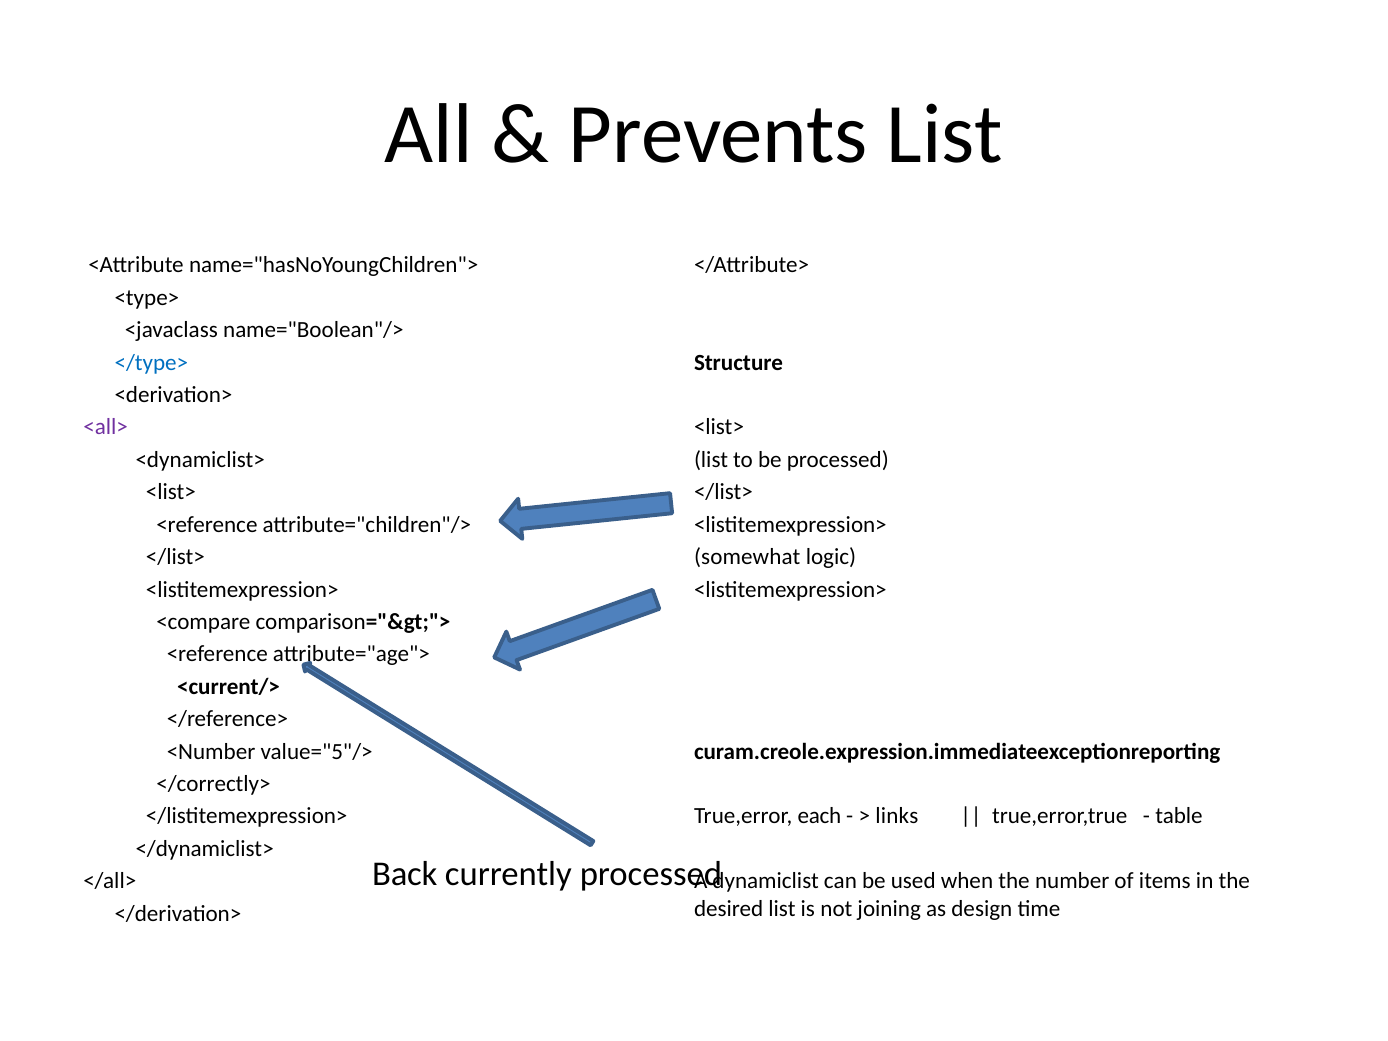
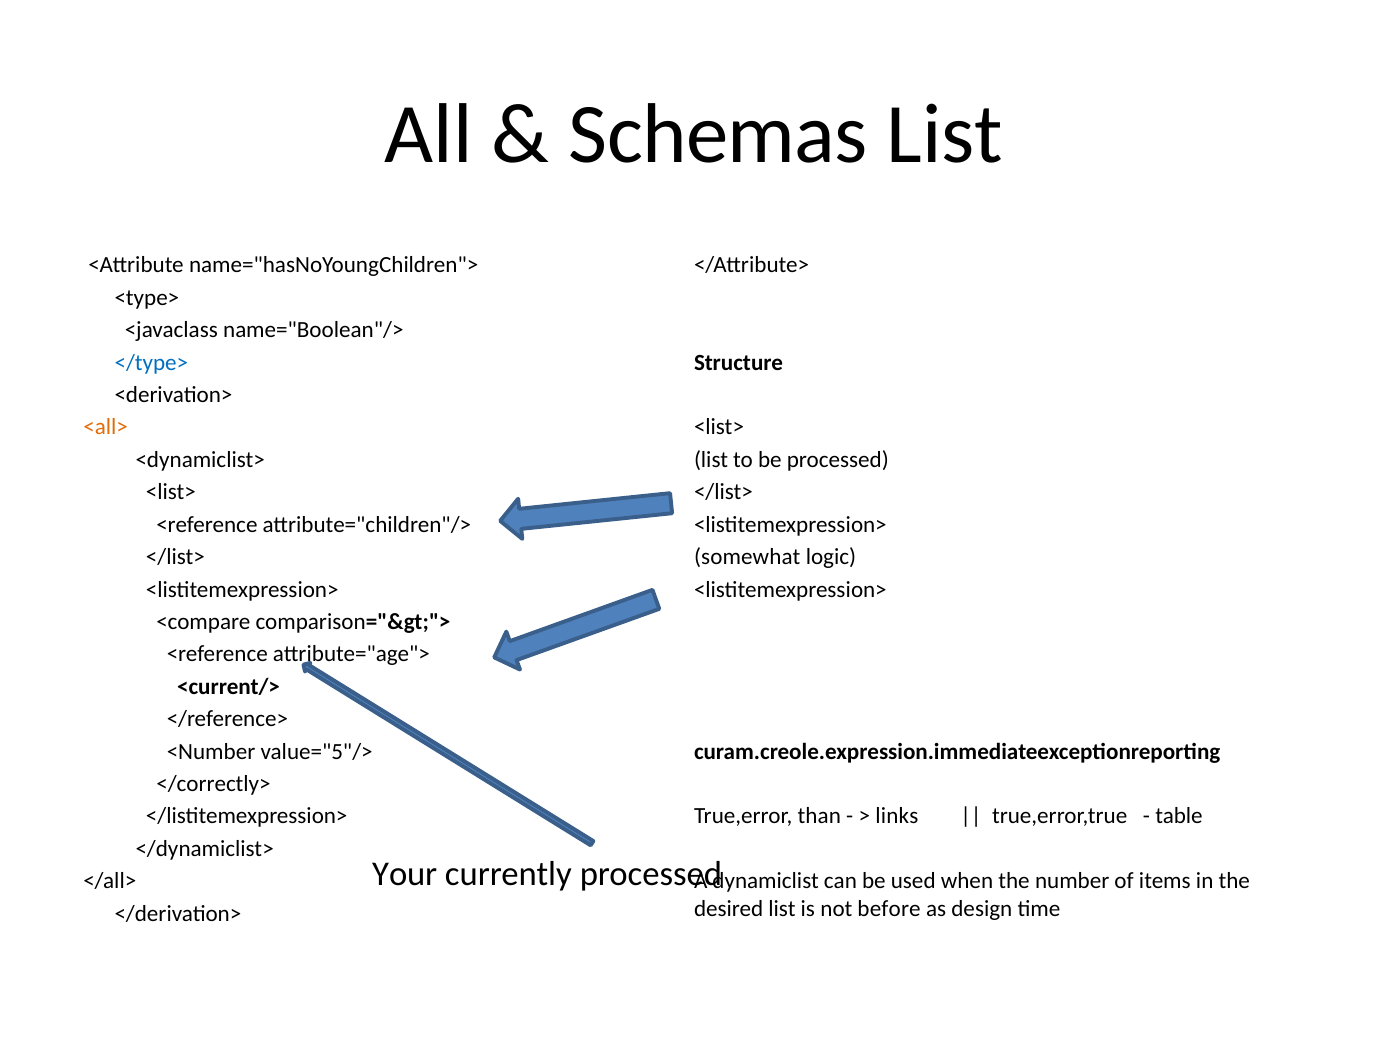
Prevents: Prevents -> Schemas
<all> colour: purple -> orange
each: each -> than
Back: Back -> Your
joining: joining -> before
